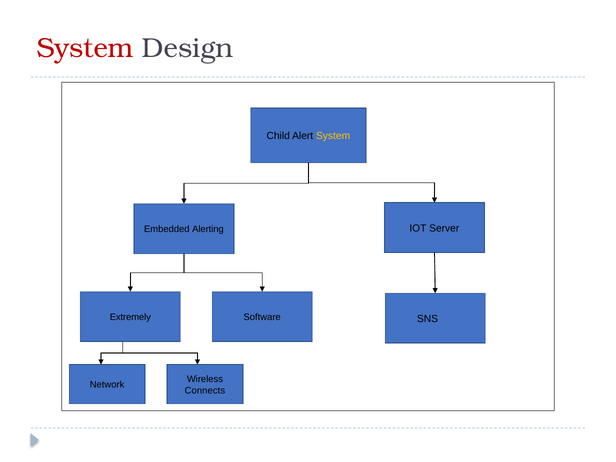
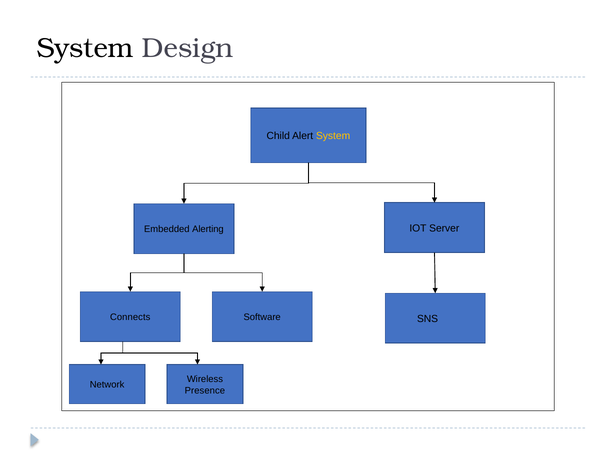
System at (85, 48) colour: red -> black
Extremely: Extremely -> Connects
Connects: Connects -> Presence
